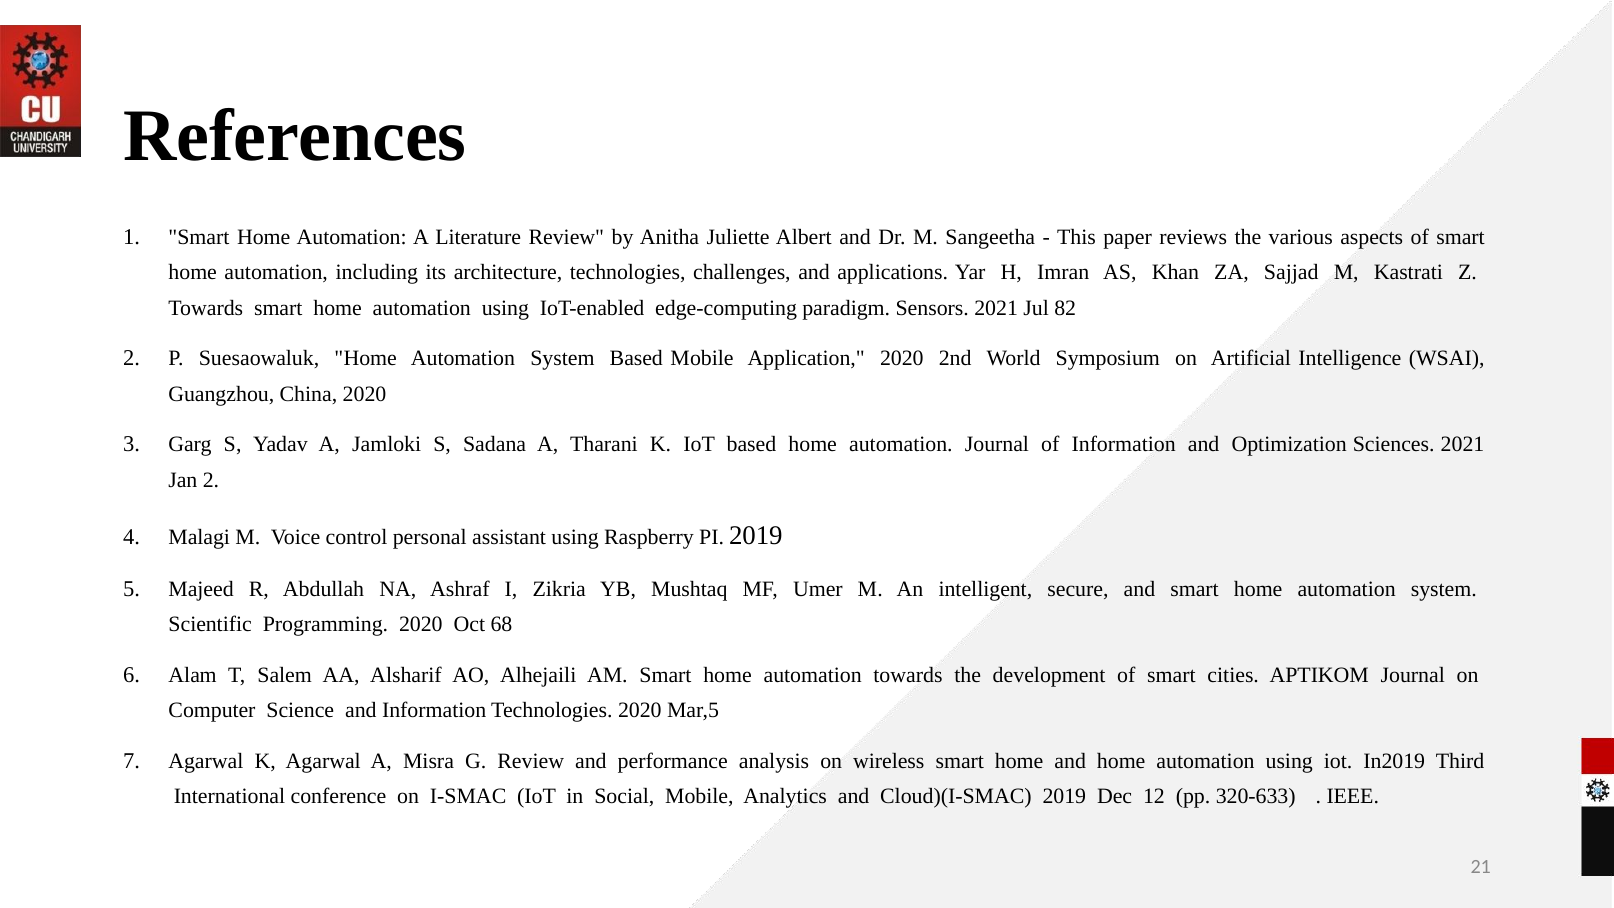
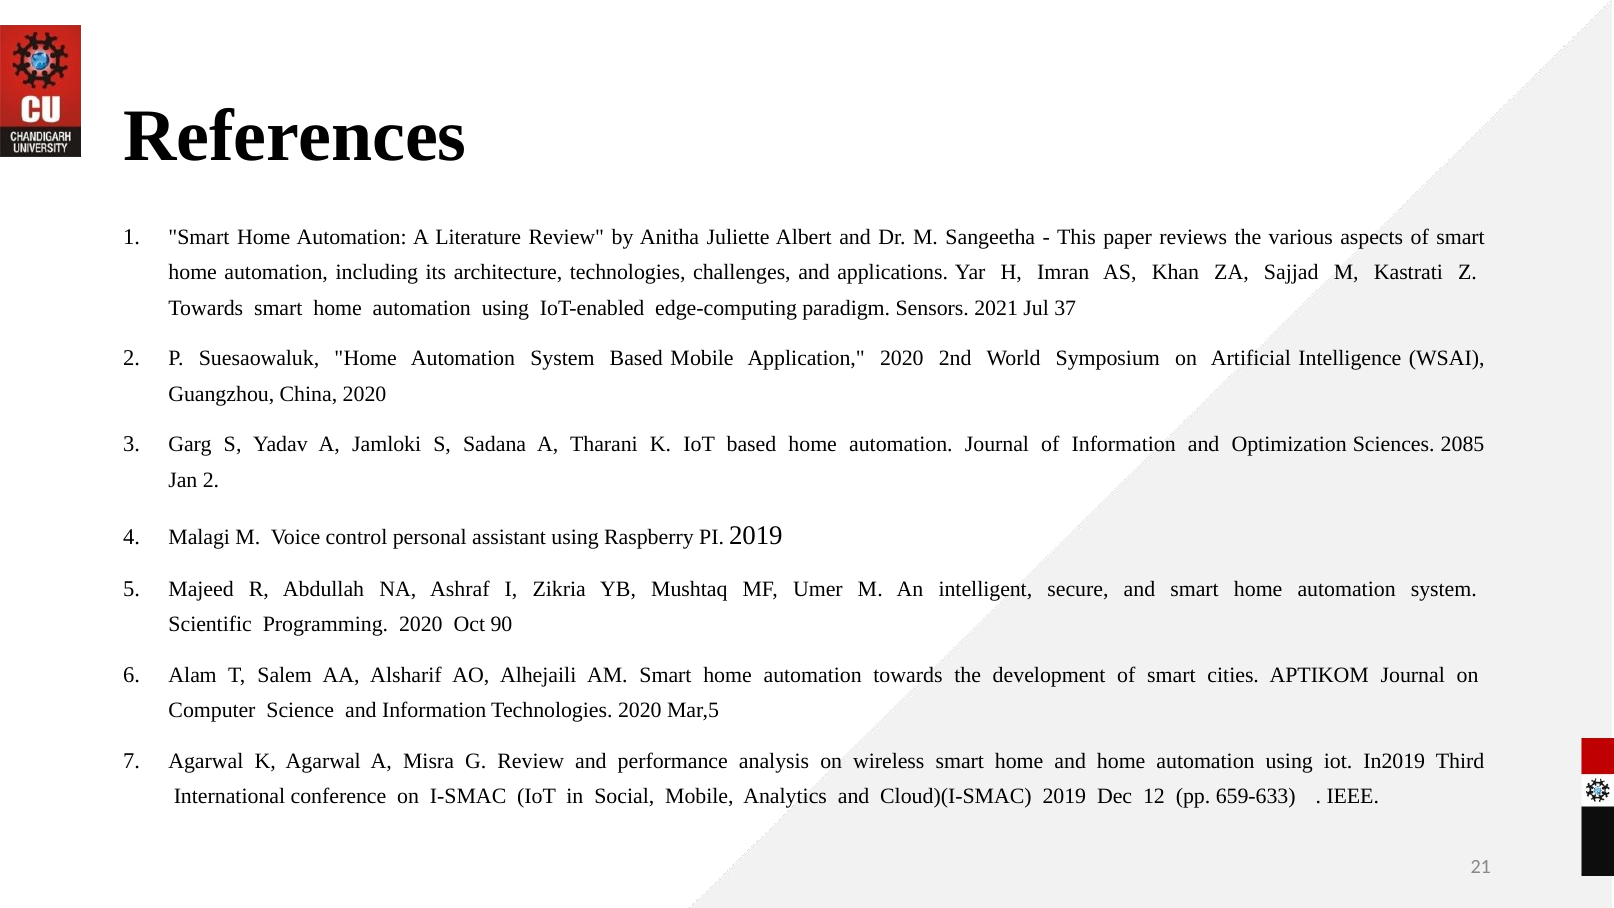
82: 82 -> 37
Sciences 2021: 2021 -> 2085
68: 68 -> 90
320-633: 320-633 -> 659-633
